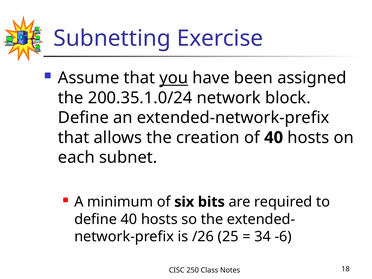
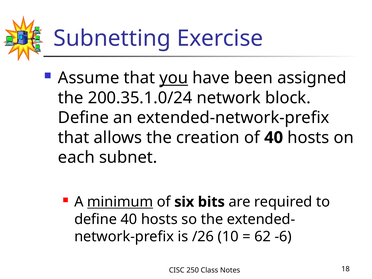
minimum underline: none -> present
25: 25 -> 10
34: 34 -> 62
